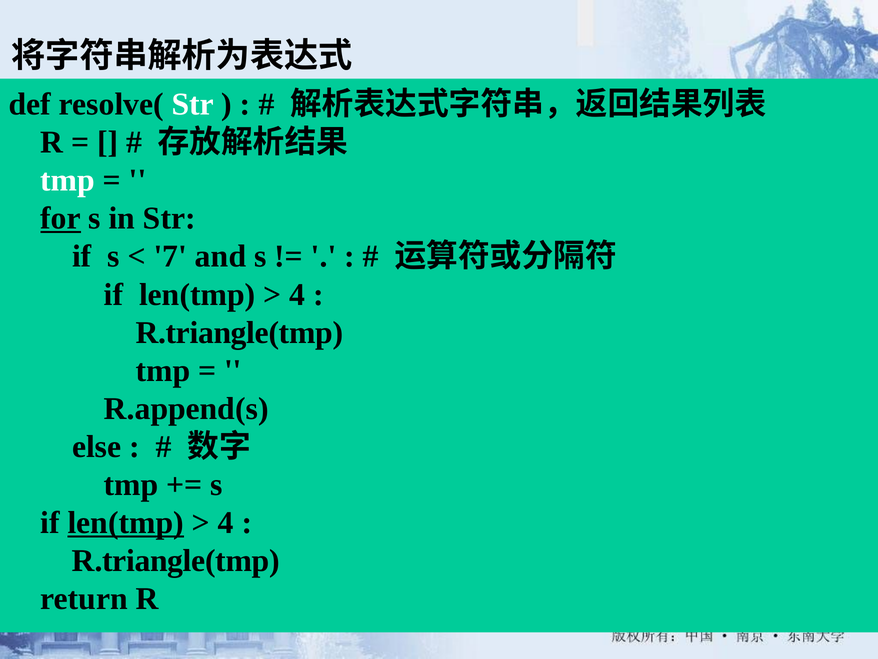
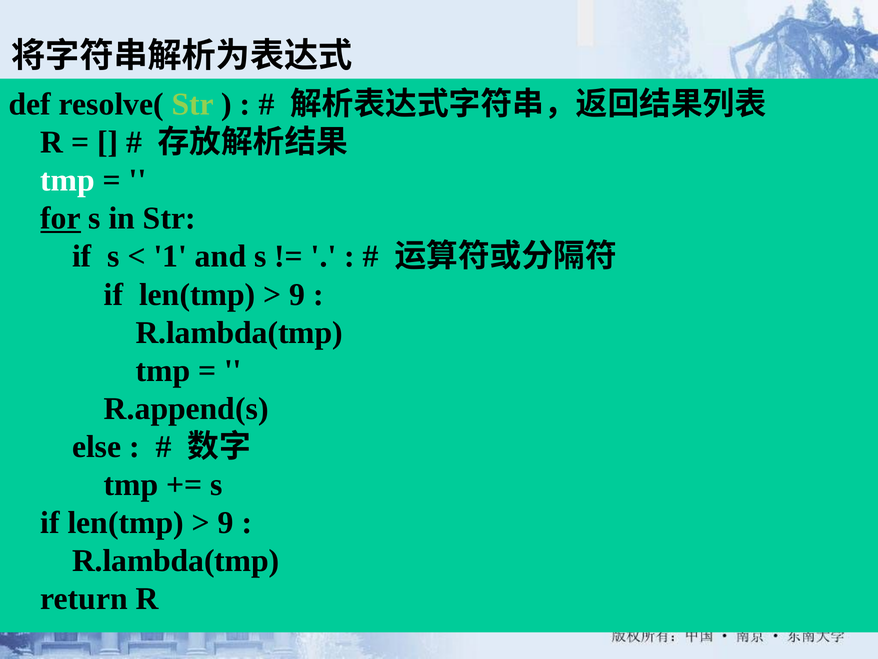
Str at (193, 104) colour: white -> light green
7: 7 -> 1
4 at (297, 294): 4 -> 9
R.triangle(tmp at (239, 332): R.triangle(tmp -> R.lambda(tmp
len(tmp at (126, 522) underline: present -> none
4 at (226, 522): 4 -> 9
R.triangle(tmp at (176, 560): R.triangle(tmp -> R.lambda(tmp
